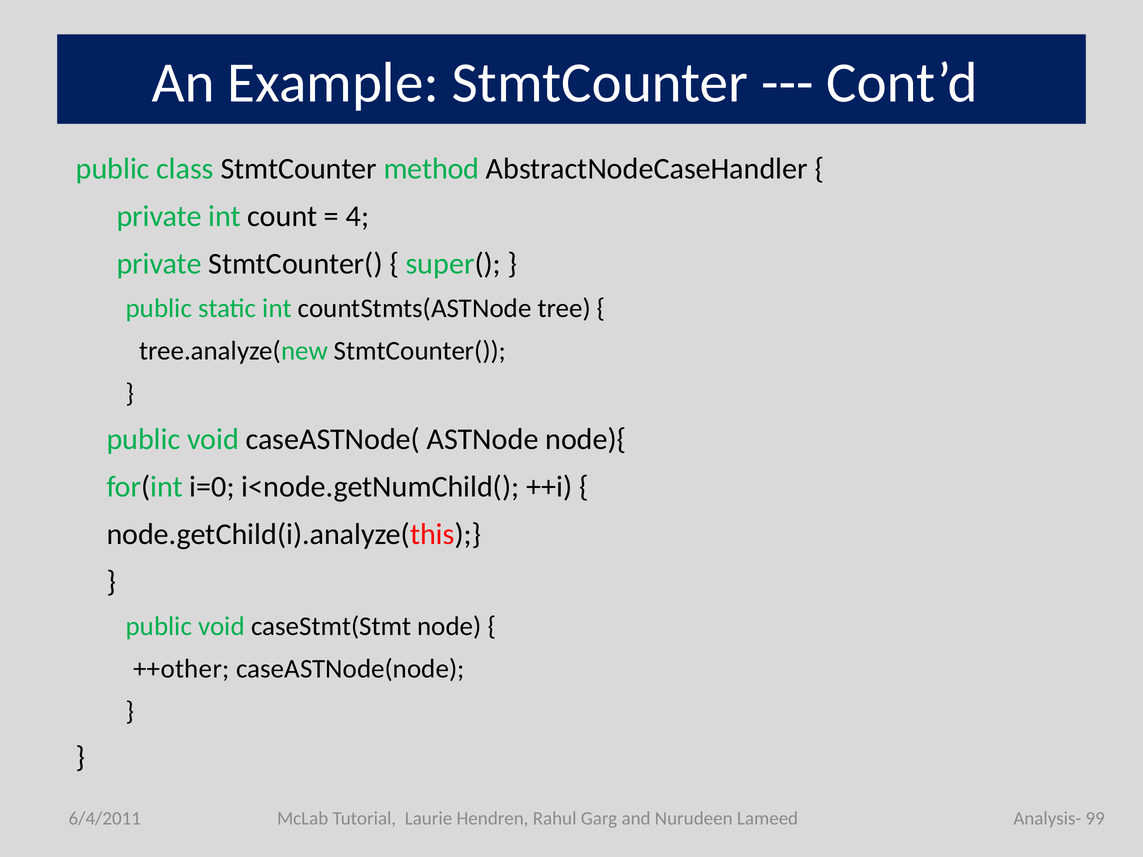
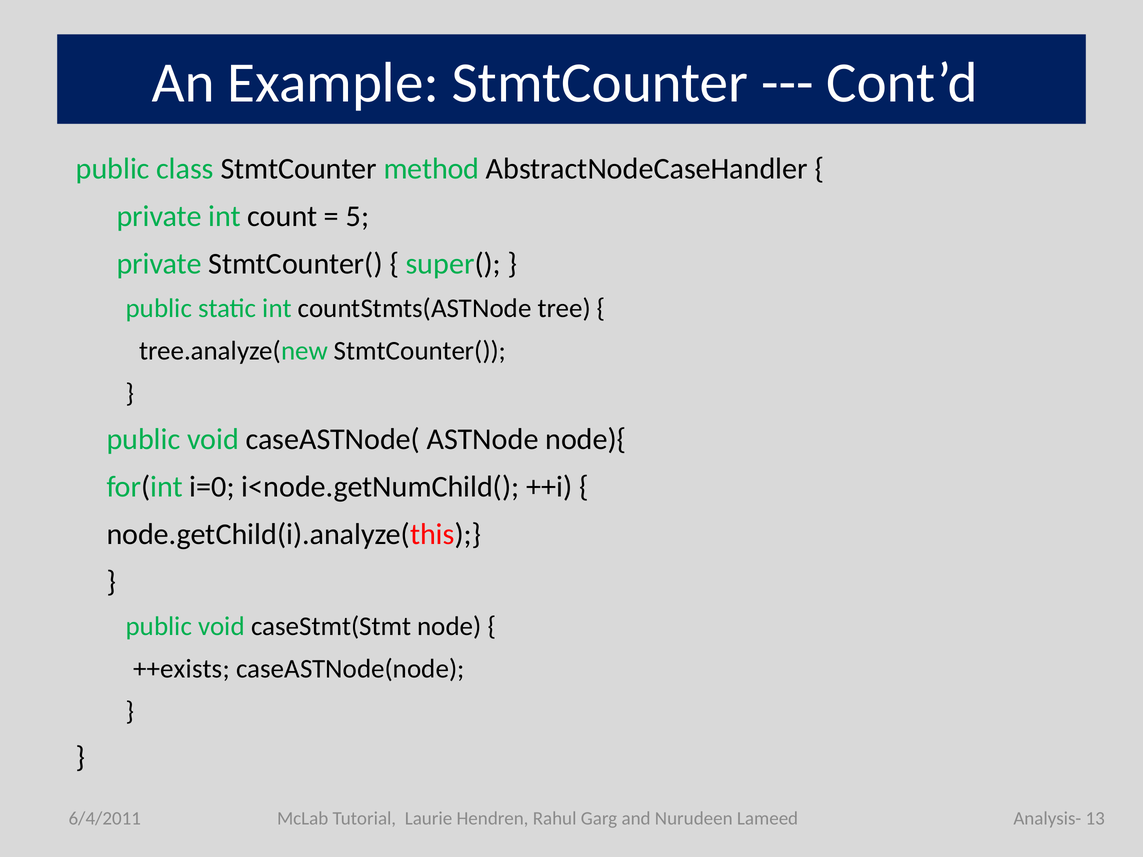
4: 4 -> 5
++other: ++other -> ++exists
99: 99 -> 13
